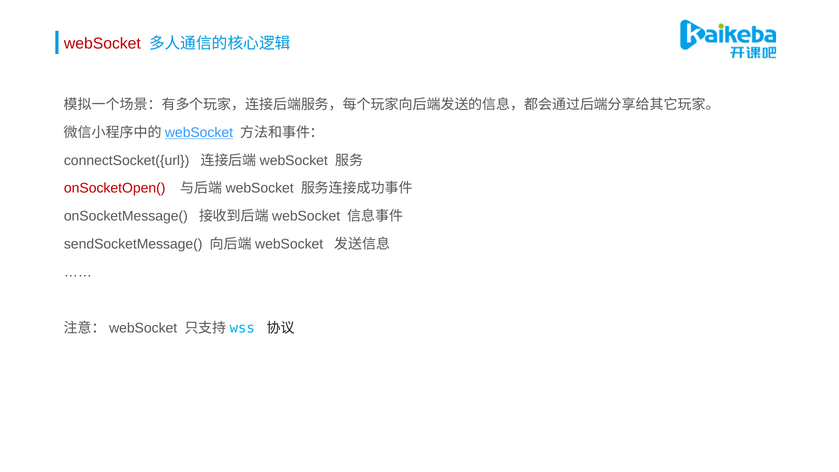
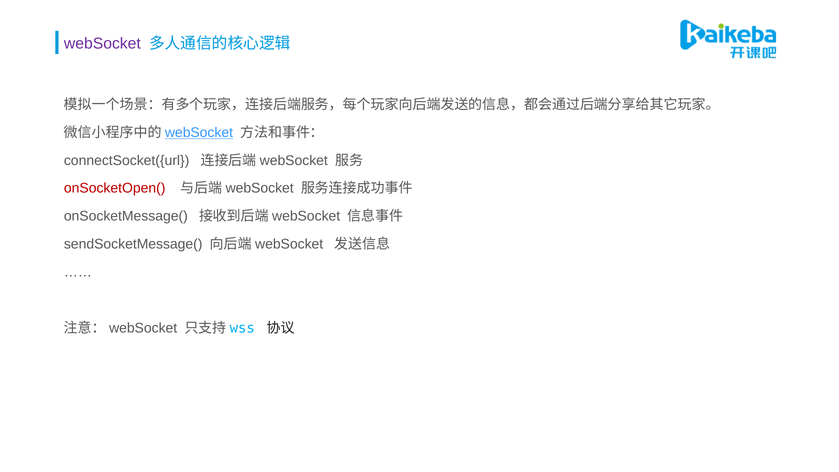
webSocket colour: red -> purple
